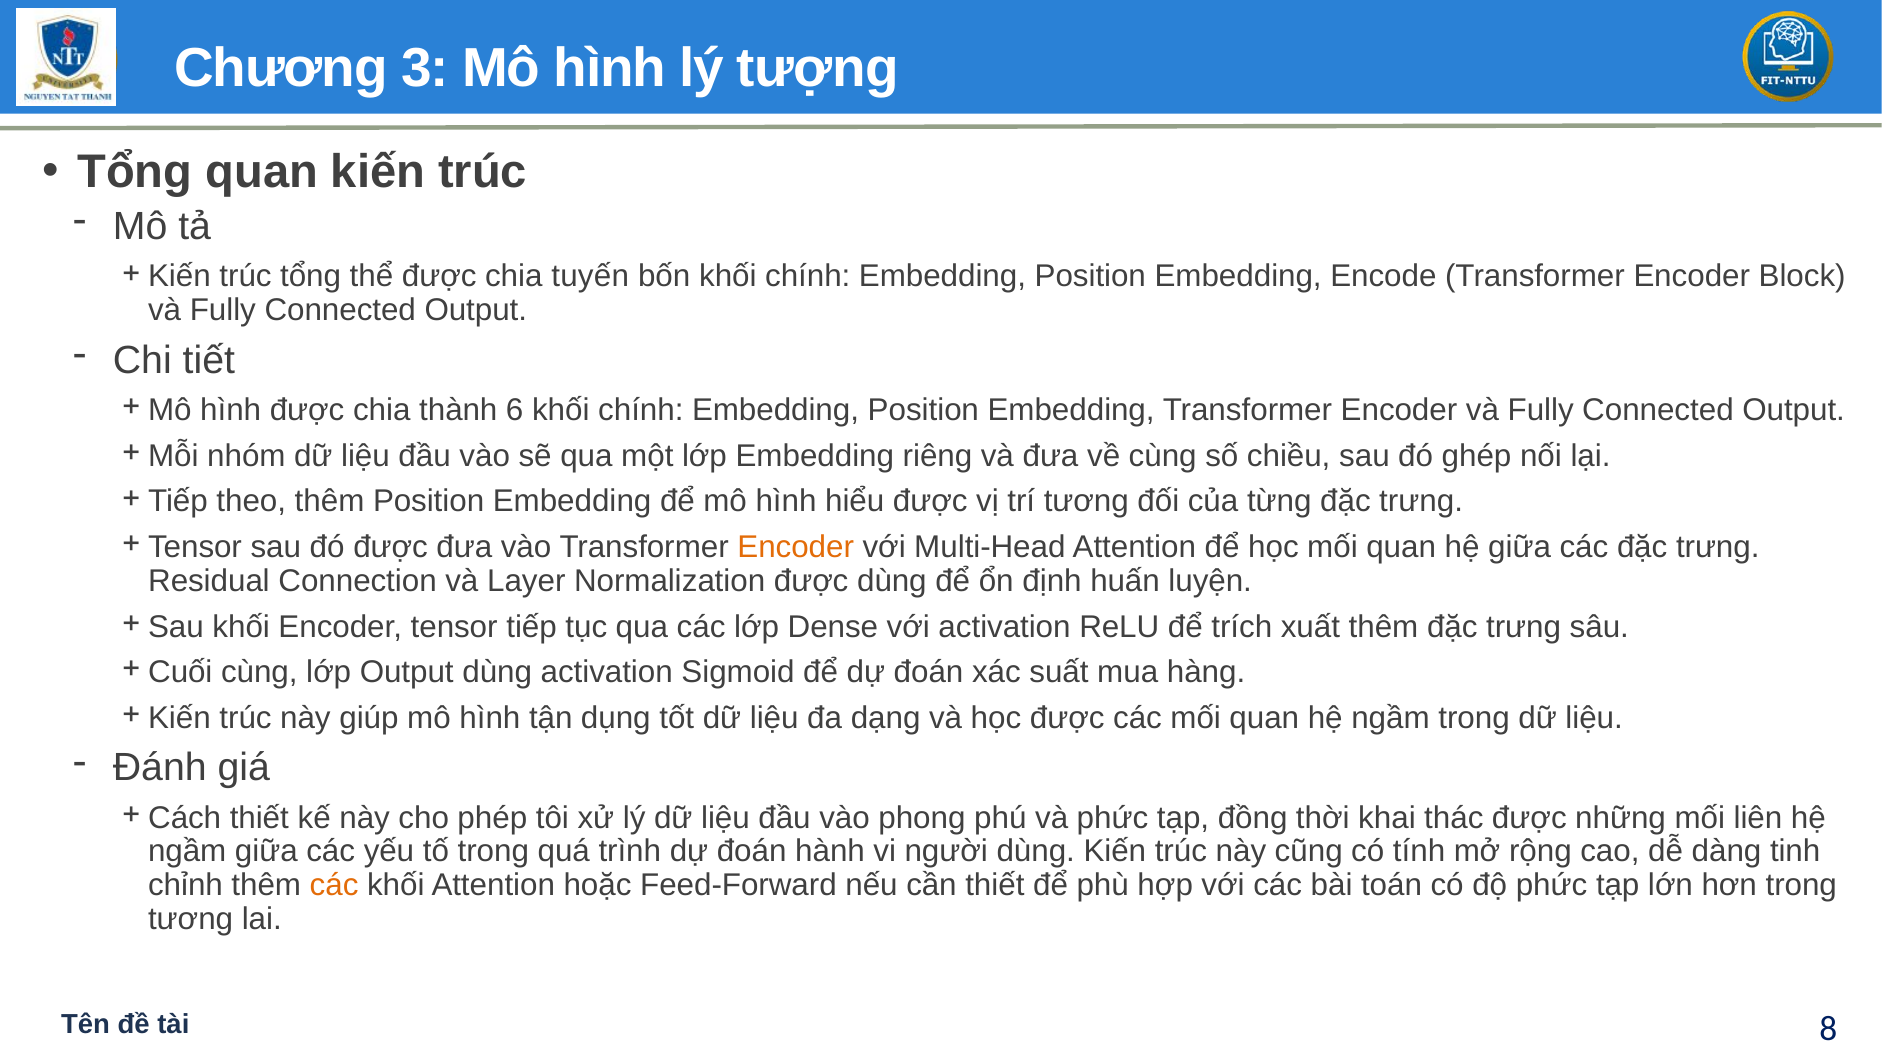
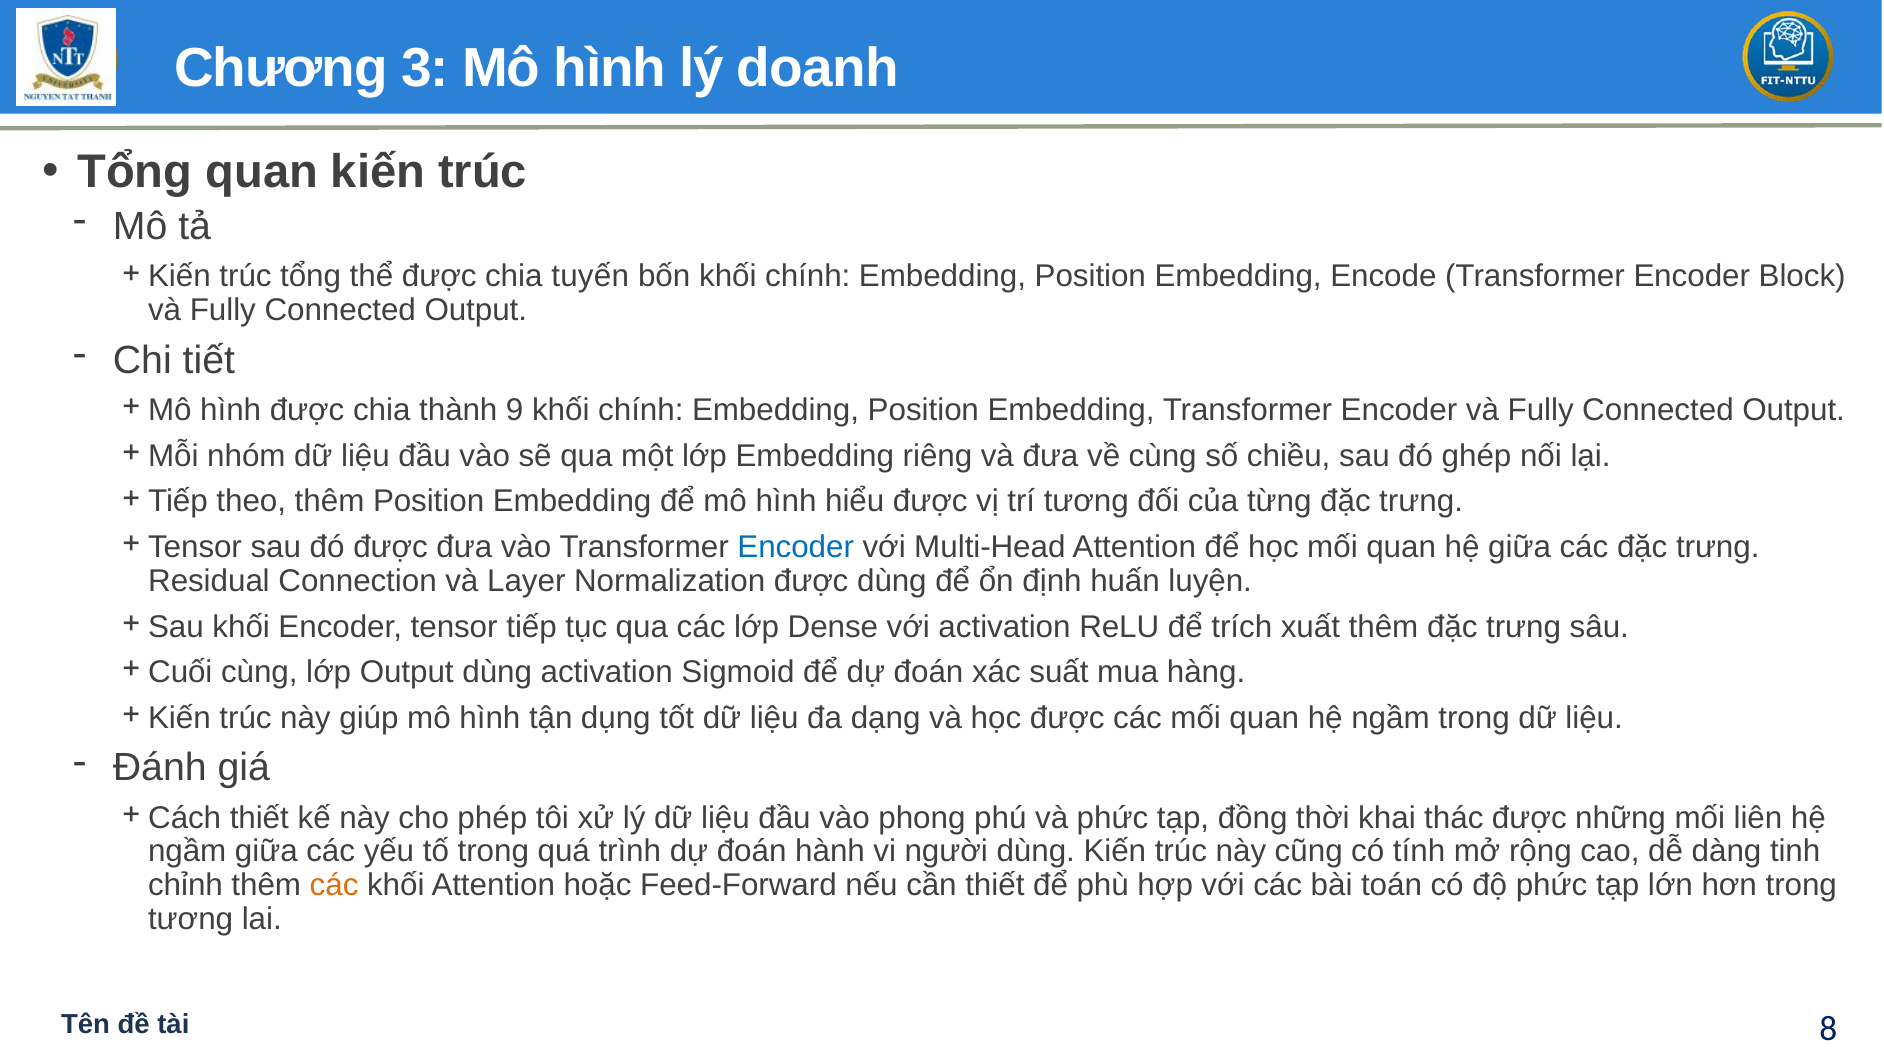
tượng: tượng -> doanh
6: 6 -> 9
Encoder at (796, 547) colour: orange -> blue
